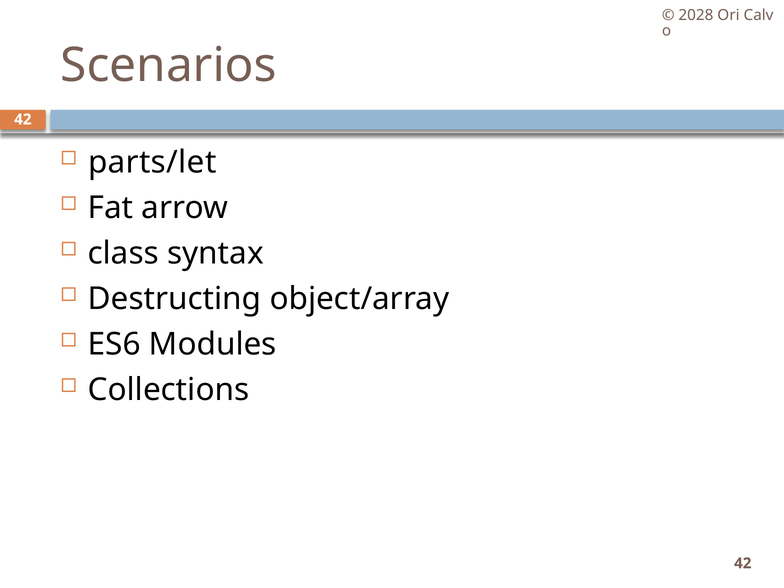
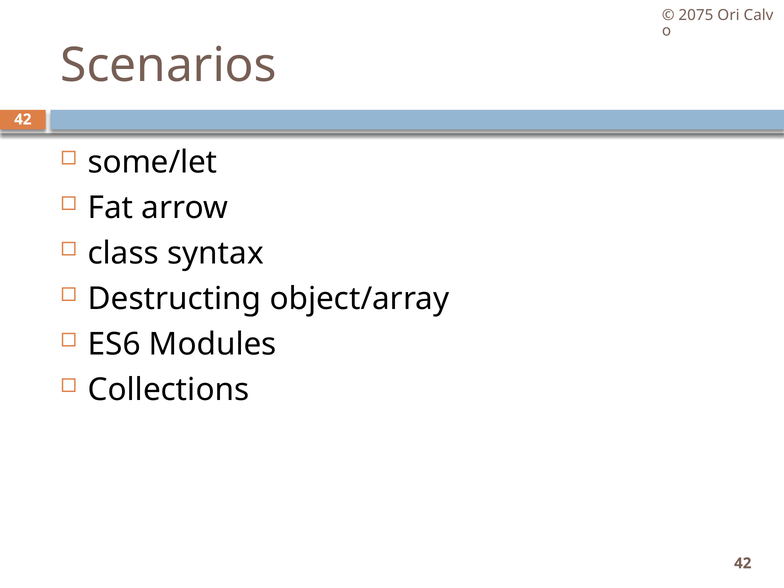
2028: 2028 -> 2075
parts/let: parts/let -> some/let
